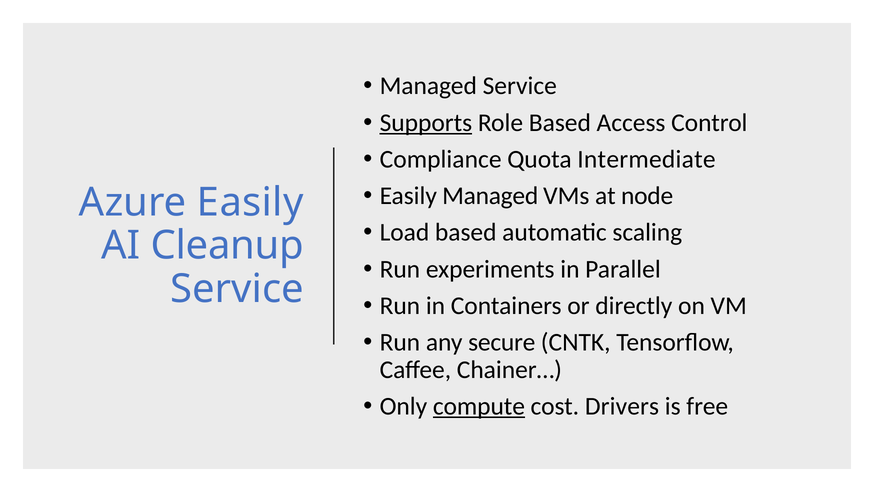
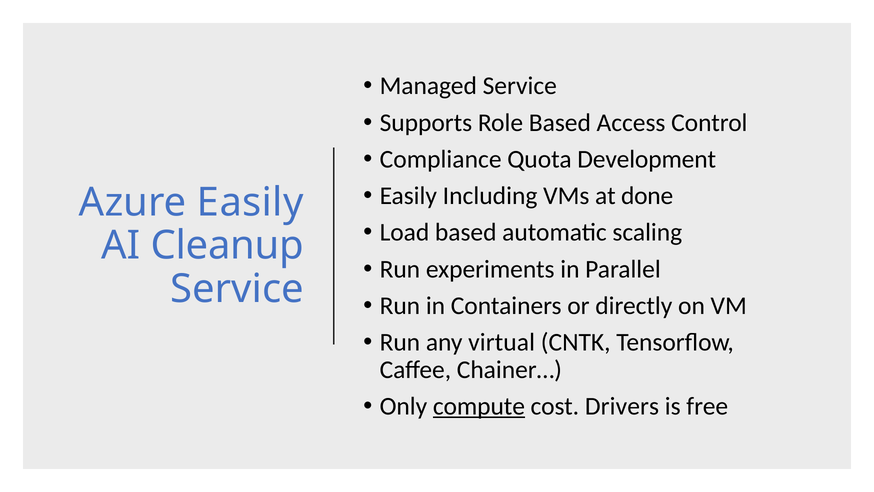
Supports underline: present -> none
Intermediate: Intermediate -> Development
Easily Managed: Managed -> Including
node: node -> done
secure: secure -> virtual
